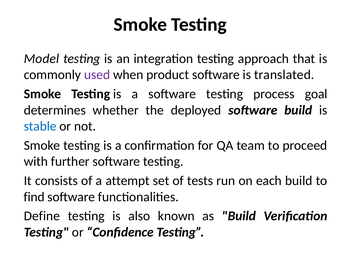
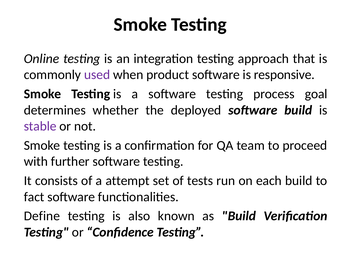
Model: Model -> Online
translated: translated -> responsive
stable colour: blue -> purple
find: find -> fact
